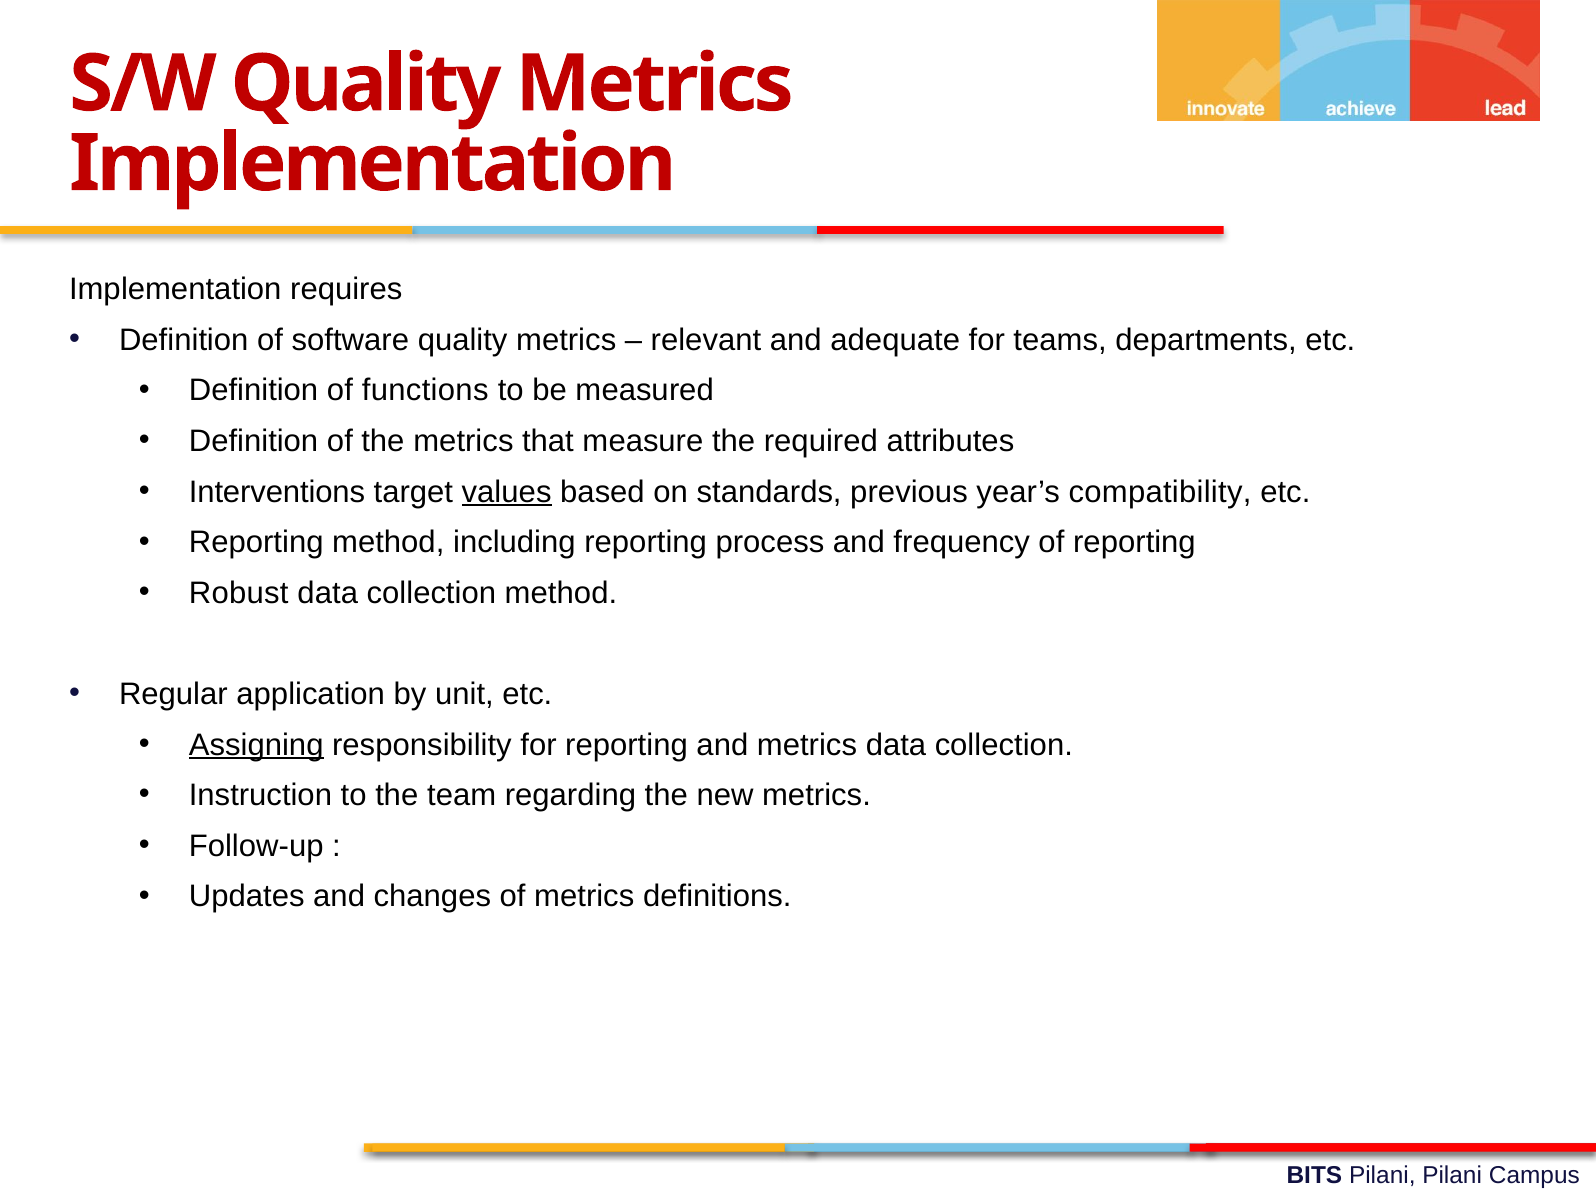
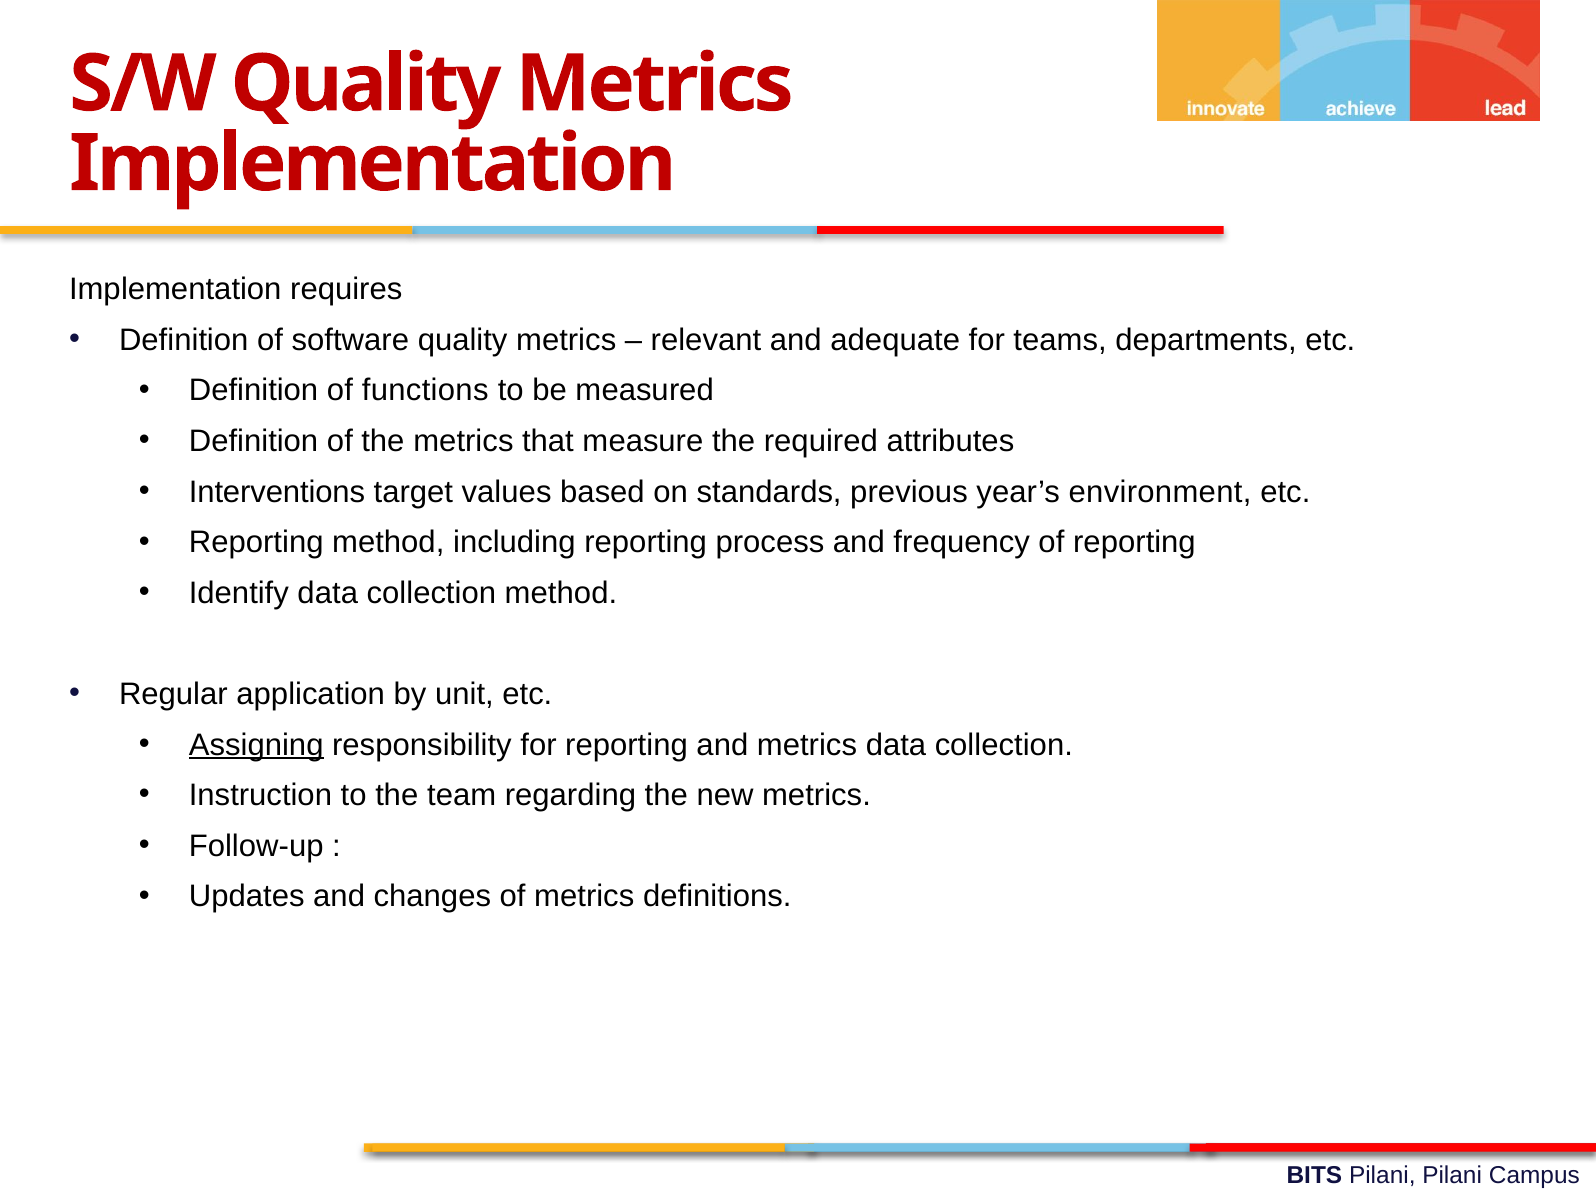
values underline: present -> none
compatibility: compatibility -> environment
Robust: Robust -> Identify
